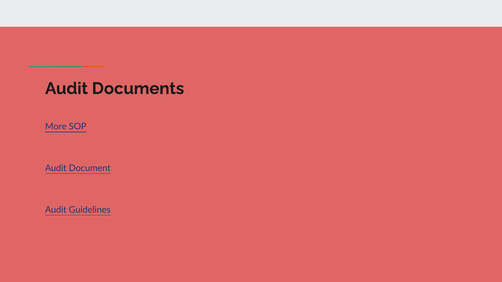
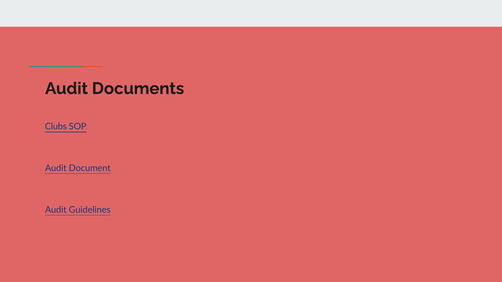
More: More -> Clubs
